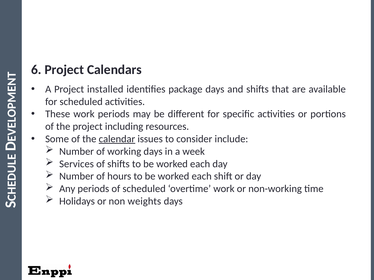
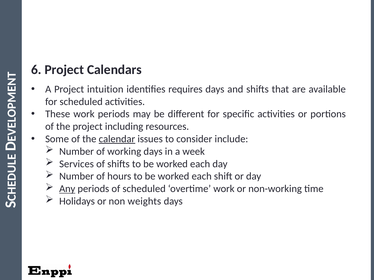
installed: installed -> intuition
package: package -> requires
Any underline: none -> present
